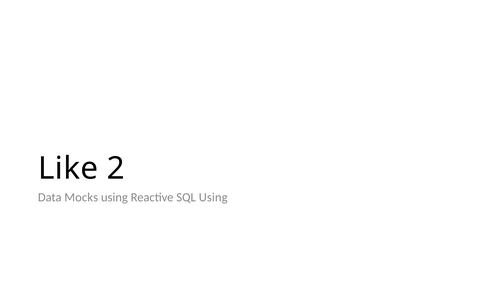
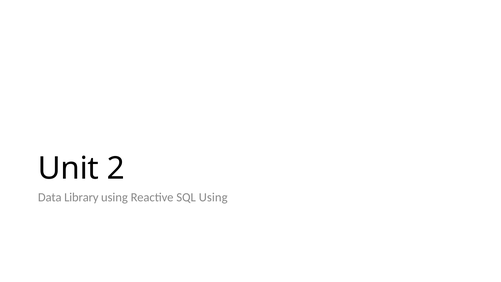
Like: Like -> Unit
Mocks: Mocks -> Library
